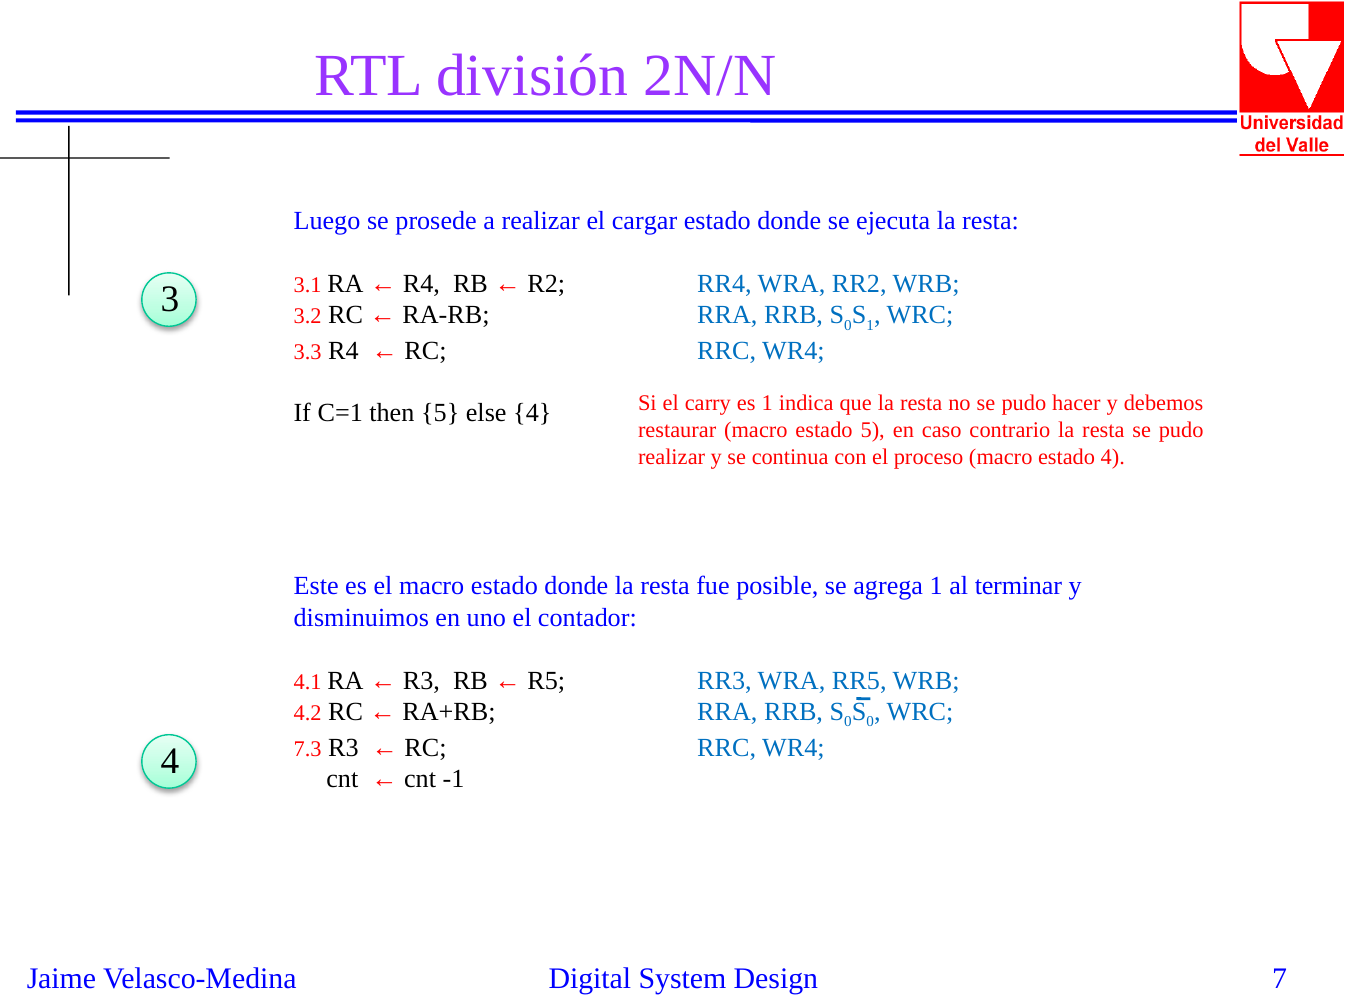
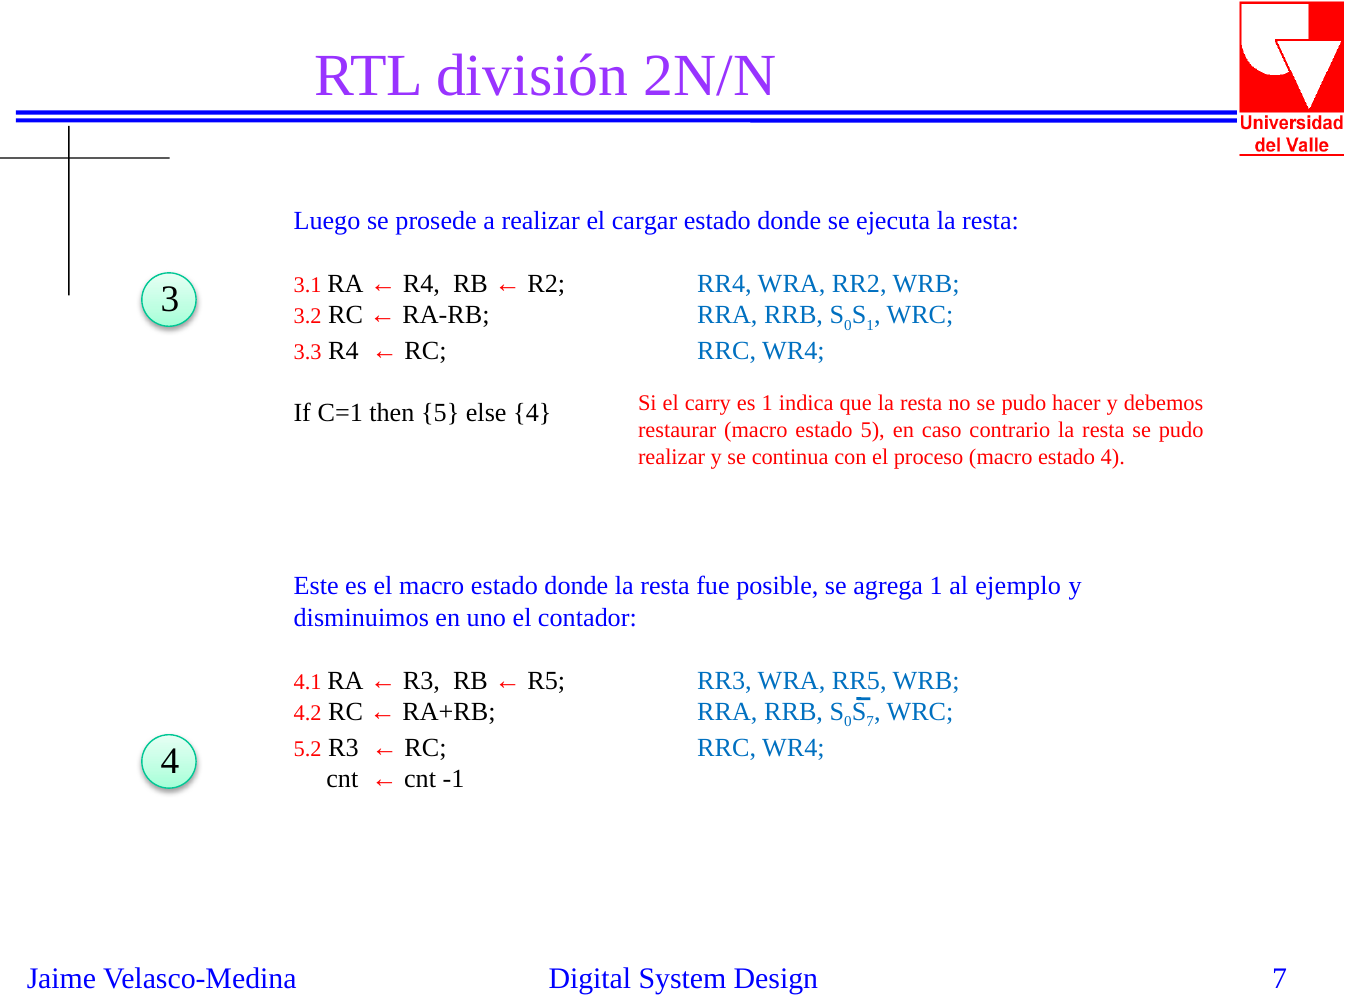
terminar: terminar -> ejemplo
0 at (870, 723): 0 -> 7
7.3: 7.3 -> 5.2
